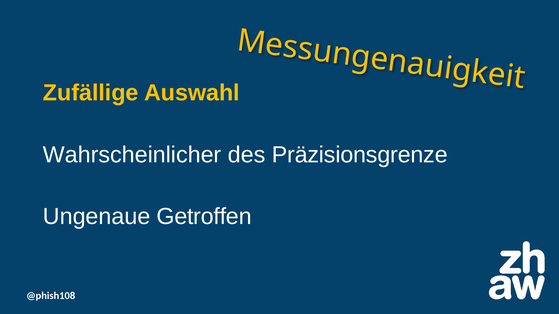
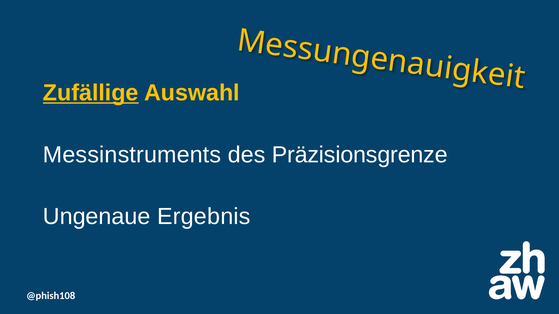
Zufällige underline: none -> present
Wahrscheinlicher: Wahrscheinlicher -> Messinstruments
Getroffen: Getroffen -> Ergebnis
